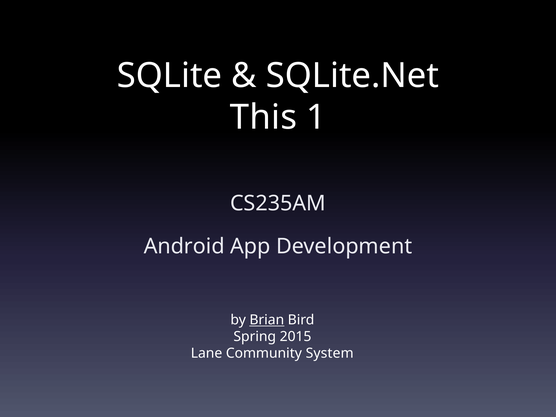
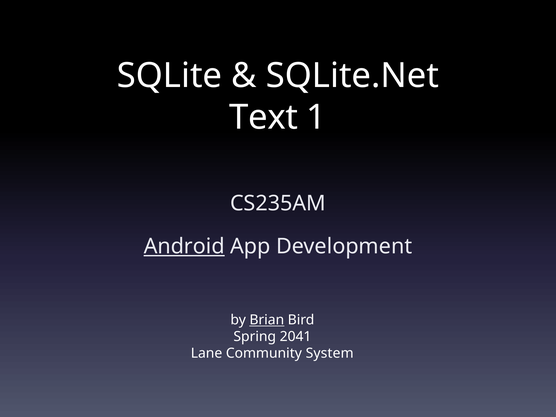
This: This -> Text
Android underline: none -> present
2015: 2015 -> 2041
